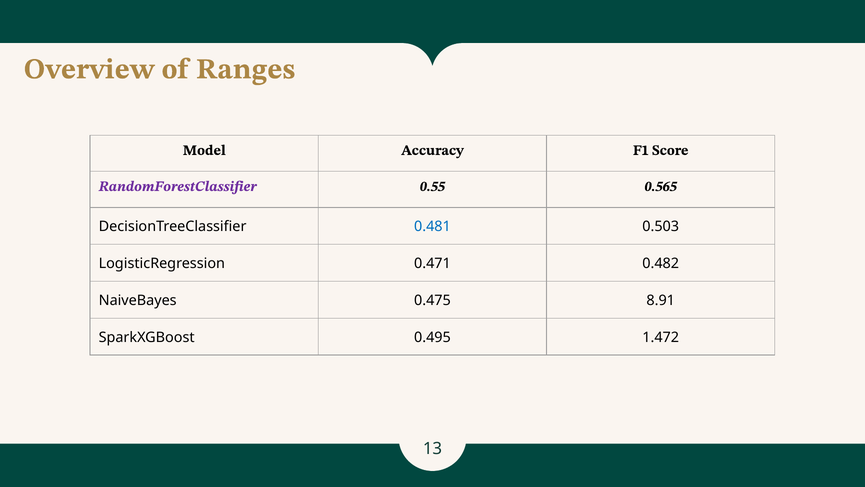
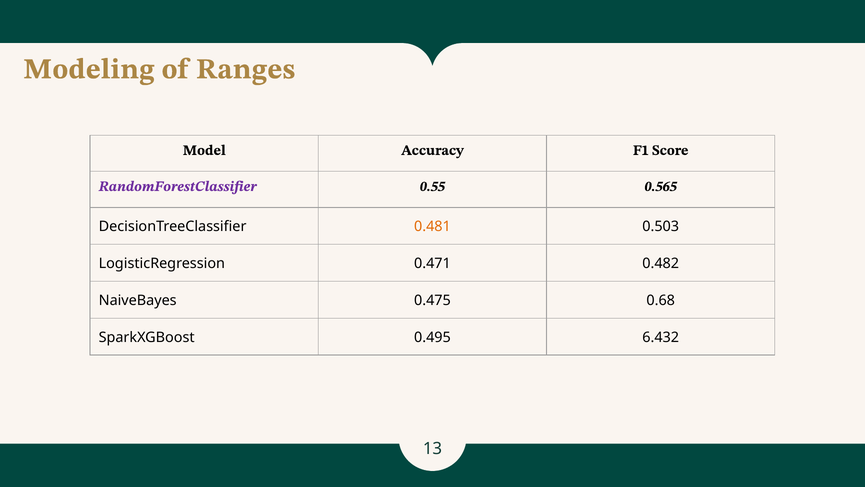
Overview: Overview -> Modeling
0.481 colour: blue -> orange
8.91: 8.91 -> 0.68
1.472: 1.472 -> 6.432
